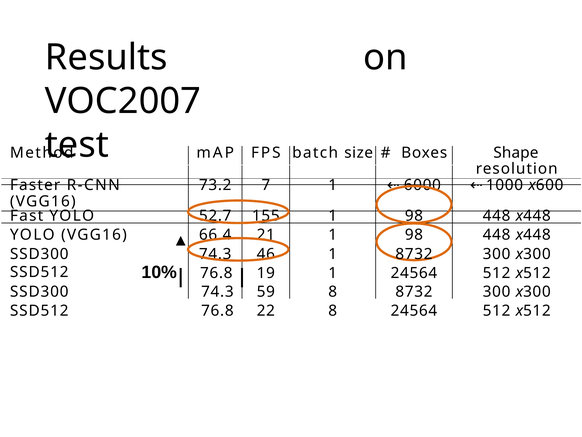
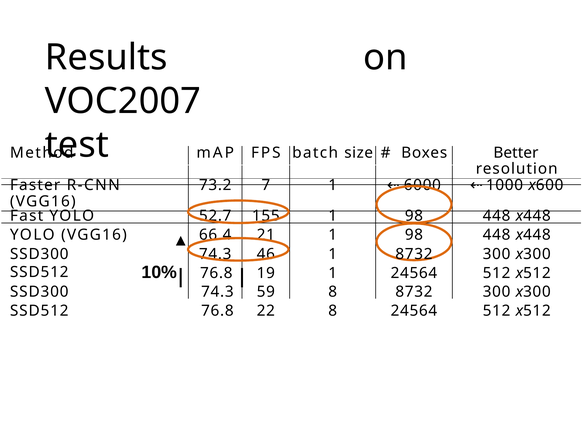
Shape: Shape -> Better
